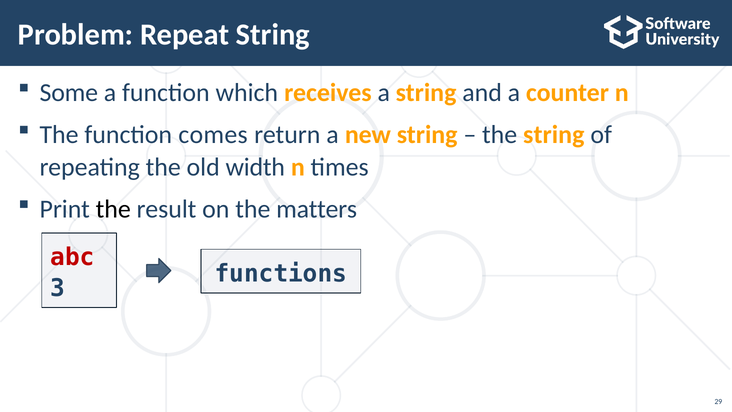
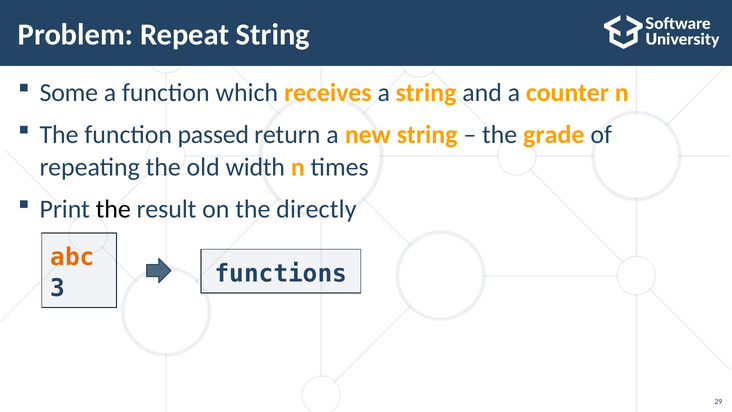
comes: comes -> passed
the string: string -> grade
matters: matters -> directly
abc colour: red -> orange
